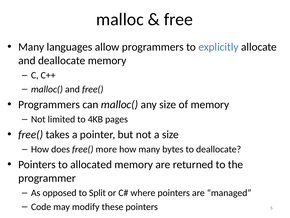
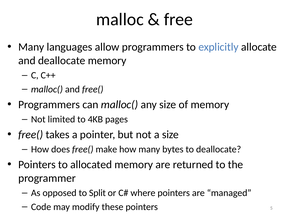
more: more -> make
